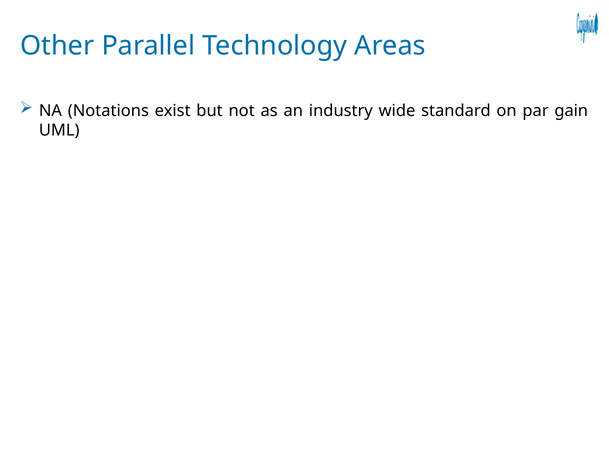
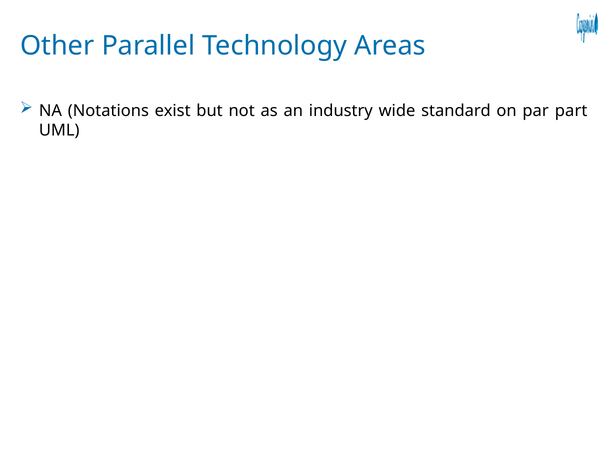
gain: gain -> part
